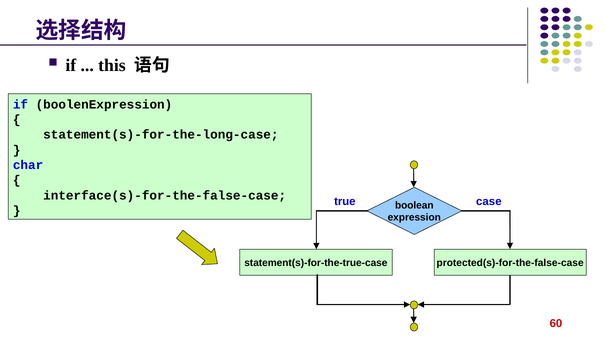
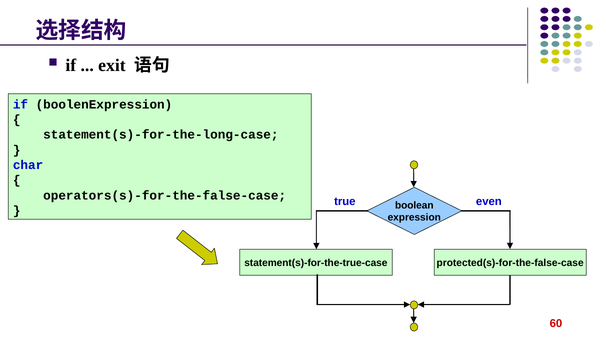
this: this -> exit
interface(s)-for-the-false-case: interface(s)-for-the-false-case -> operators(s)-for-the-false-case
case: case -> even
